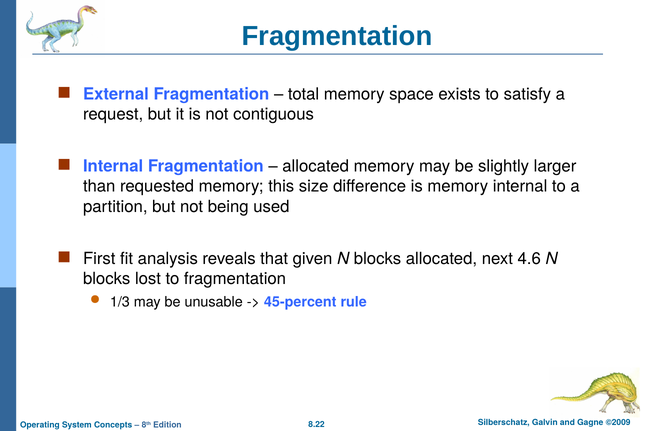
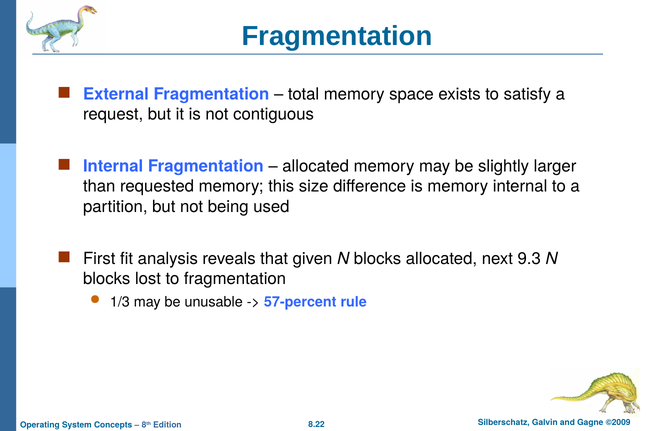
4.6: 4.6 -> 9.3
45-percent: 45-percent -> 57-percent
